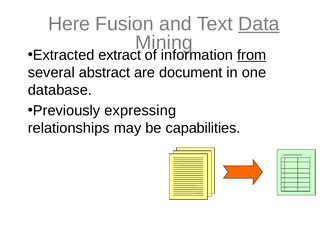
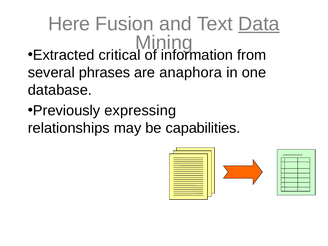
extract: extract -> critical
from underline: present -> none
abstract: abstract -> phrases
document: document -> anaphora
